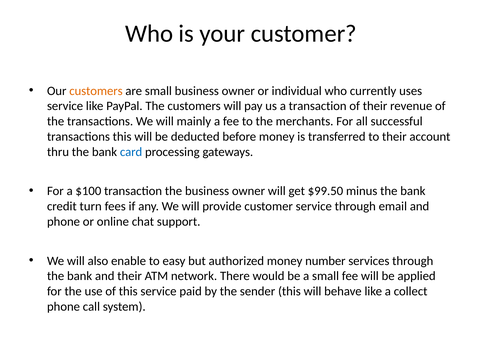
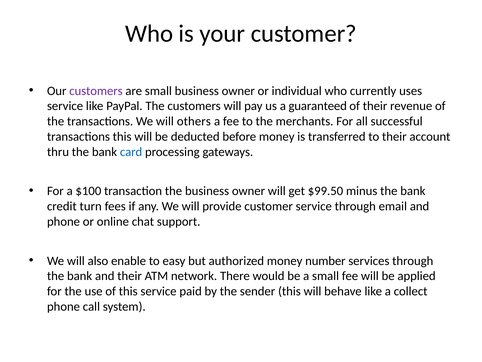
customers at (96, 91) colour: orange -> purple
a transaction: transaction -> guaranteed
mainly: mainly -> others
